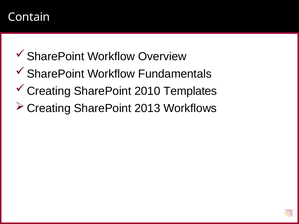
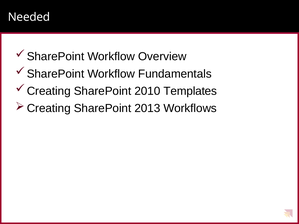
Contain: Contain -> Needed
